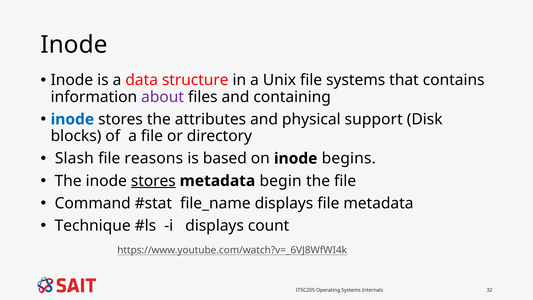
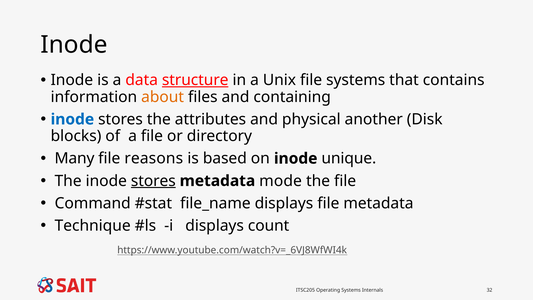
structure underline: none -> present
about colour: purple -> orange
support: support -> another
Slash: Slash -> Many
begins: begins -> unique
begin: begin -> mode
